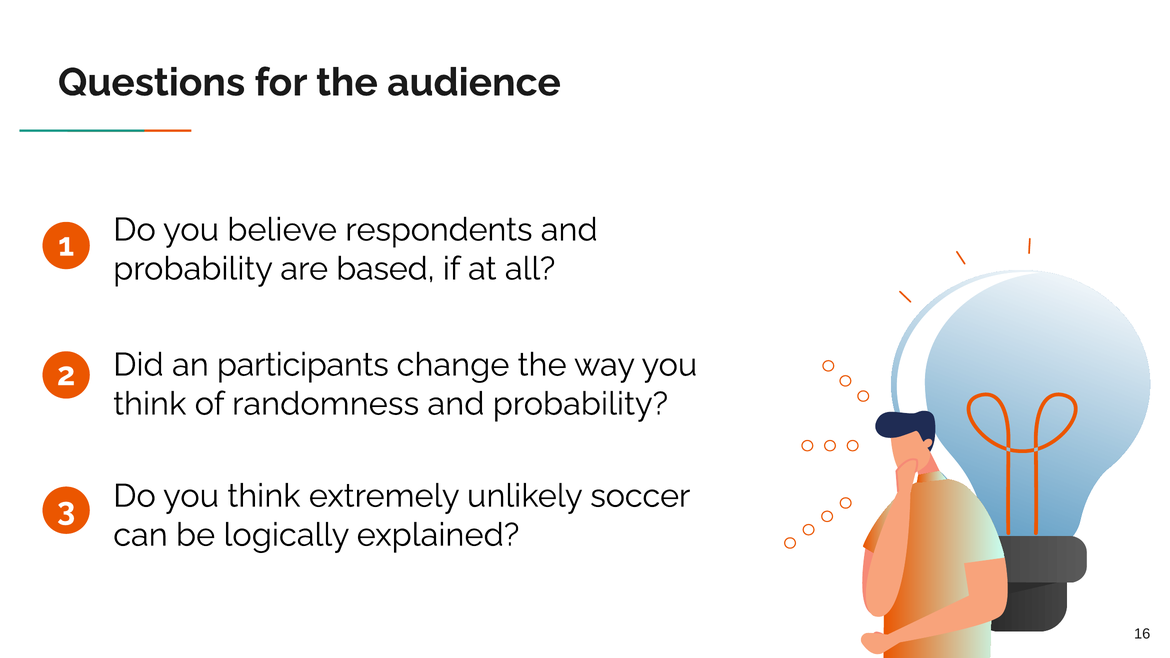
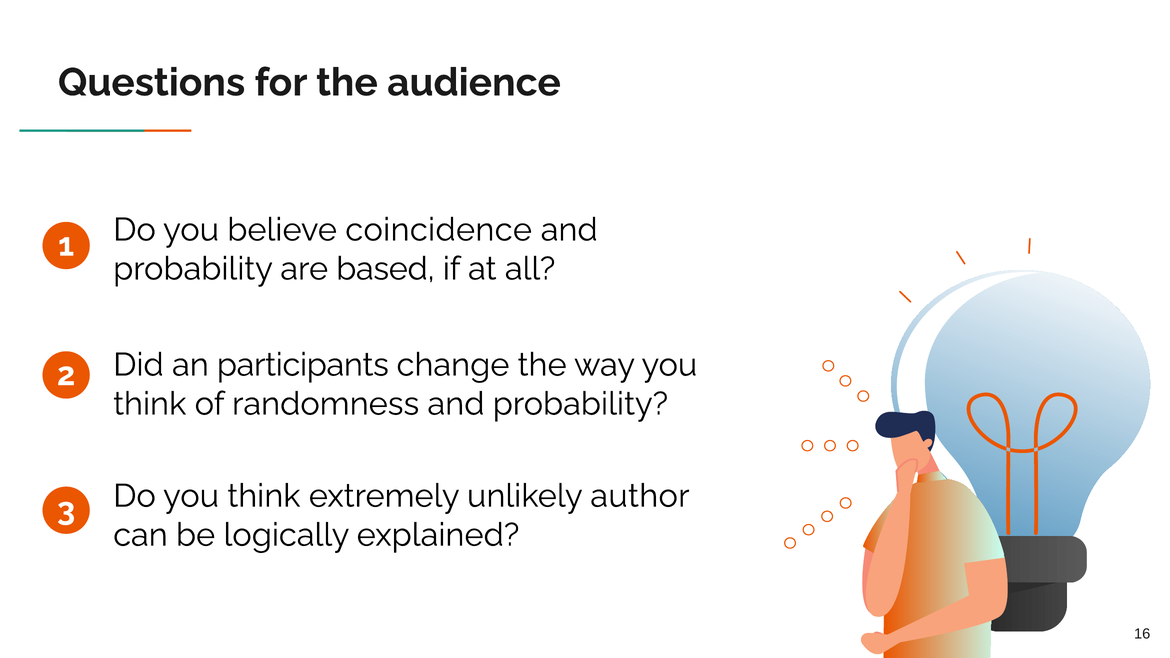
respondents: respondents -> coincidence
soccer: soccer -> author
